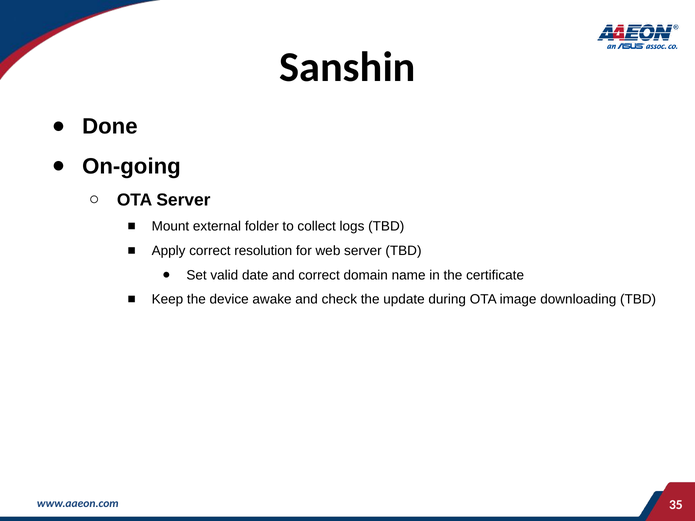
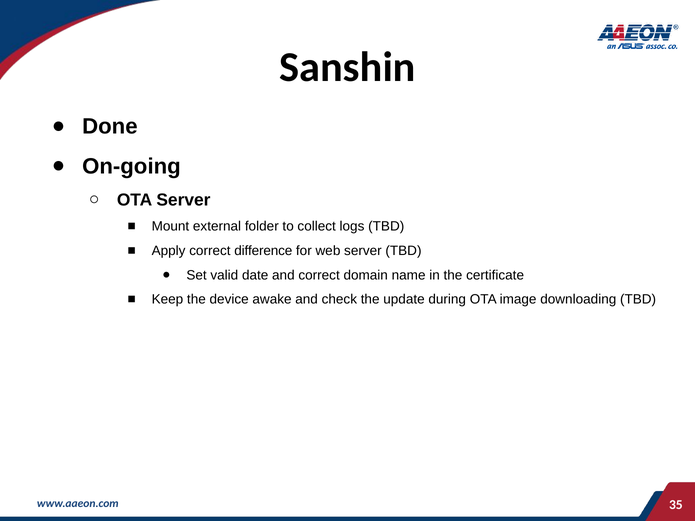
resolution: resolution -> difference
